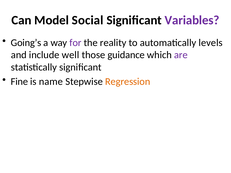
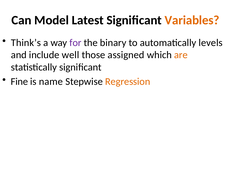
Social: Social -> Latest
Variables colour: purple -> orange
Going’s: Going’s -> Think’s
reality: reality -> binary
guidance: guidance -> assigned
are colour: purple -> orange
